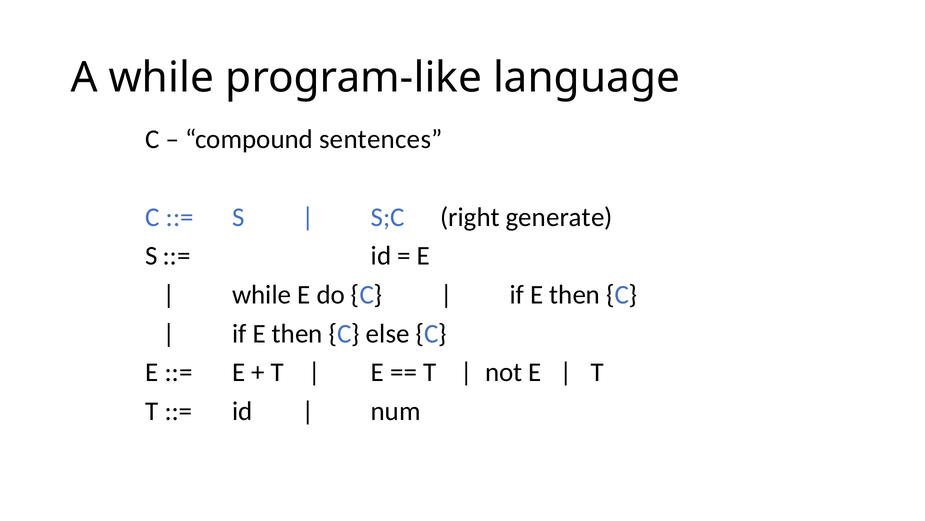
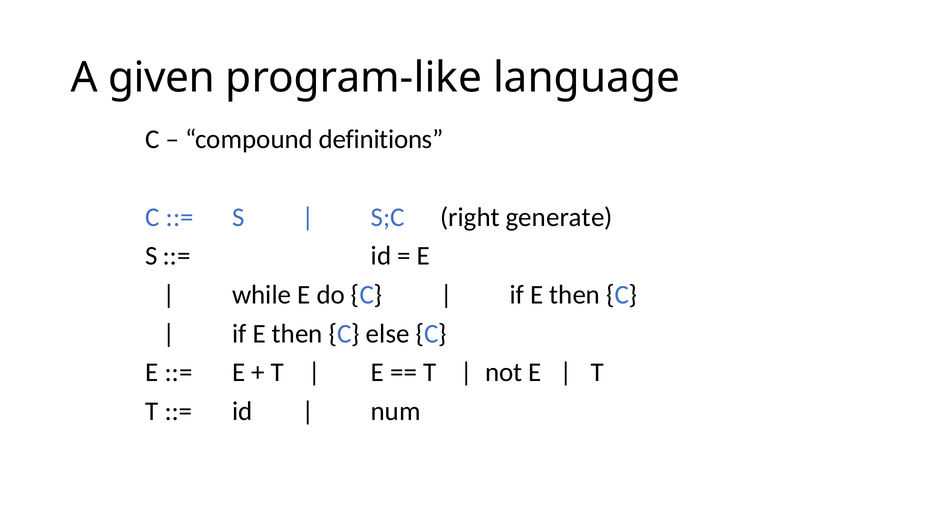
A while: while -> given
sentences: sentences -> definitions
